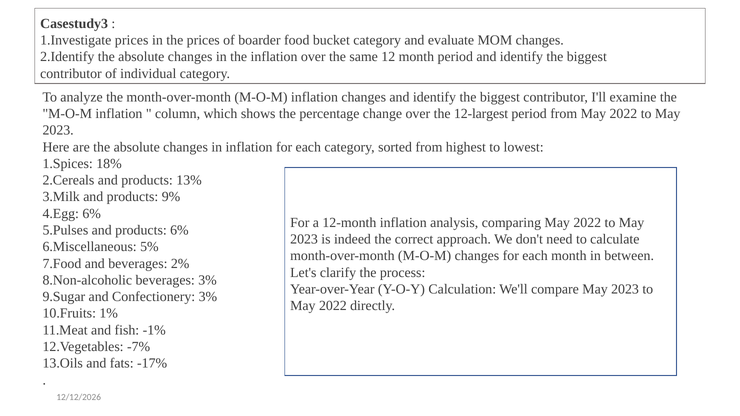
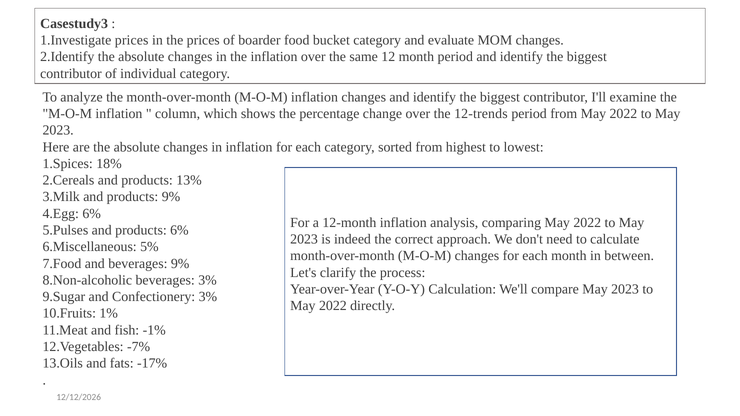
12-largest: 12-largest -> 12-trends
beverages 2%: 2% -> 9%
